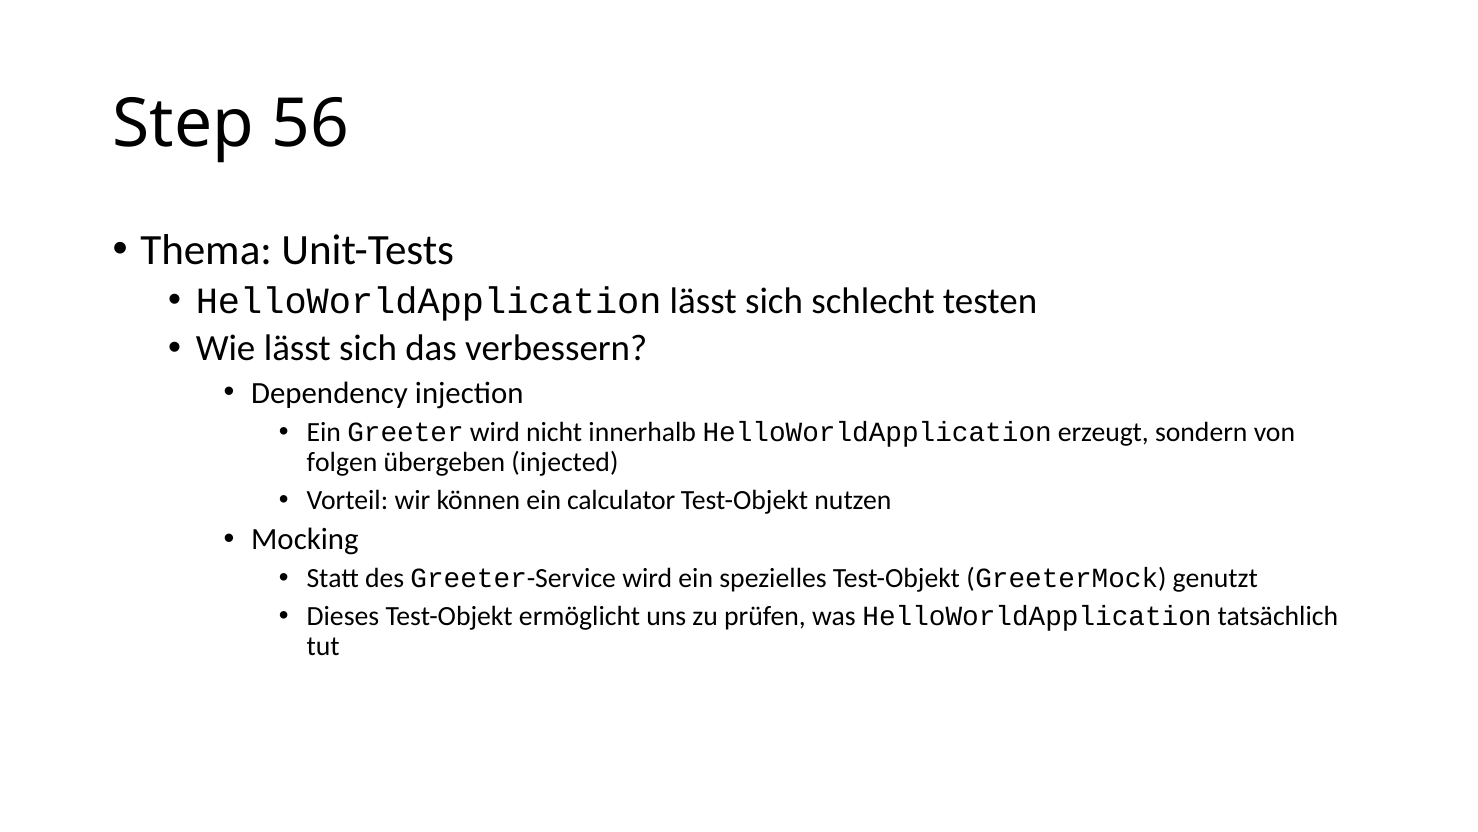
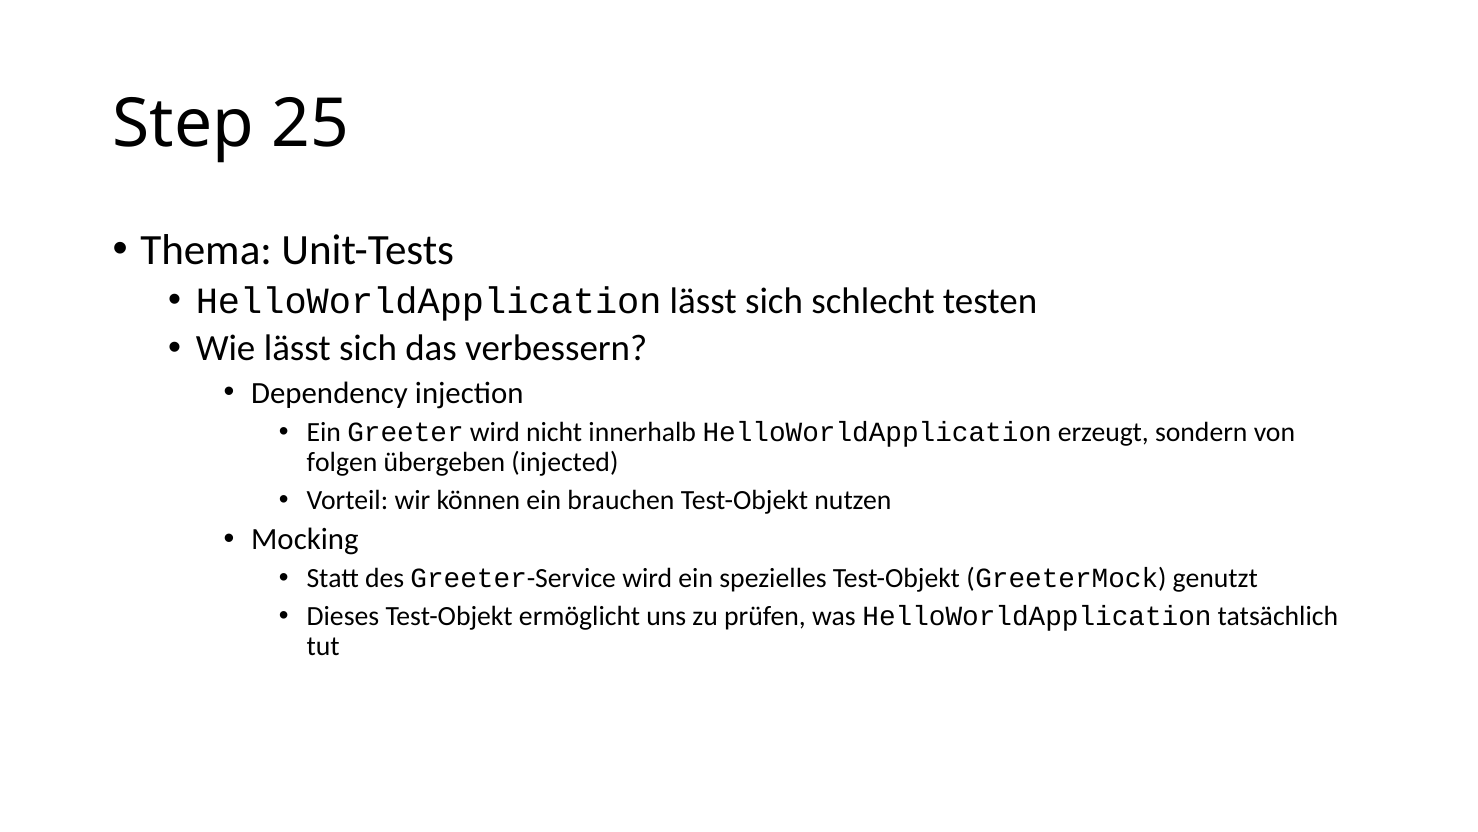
56: 56 -> 25
calculator: calculator -> brauchen
